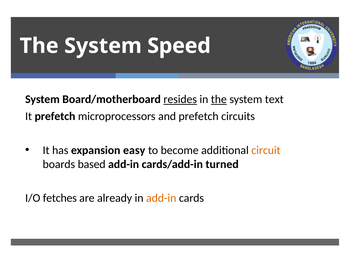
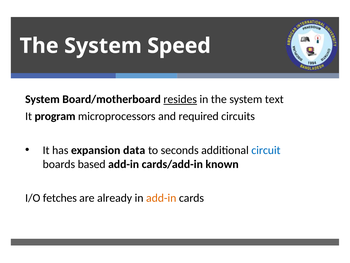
the at (219, 99) underline: present -> none
It prefetch: prefetch -> program
and prefetch: prefetch -> required
easy: easy -> data
become: become -> seconds
circuit colour: orange -> blue
turned: turned -> known
